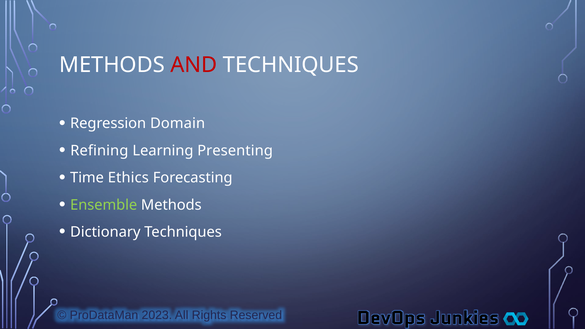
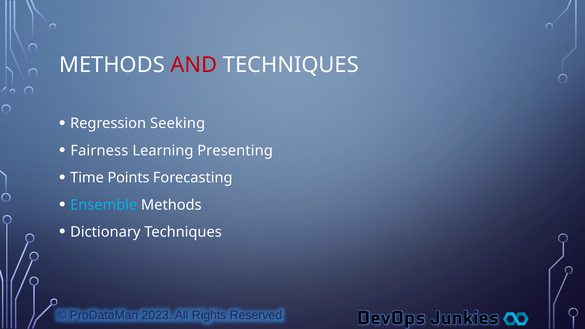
Domain: Domain -> Seeking
Refining: Refining -> Fairness
Ethics: Ethics -> Points
Ensemble colour: light green -> light blue
